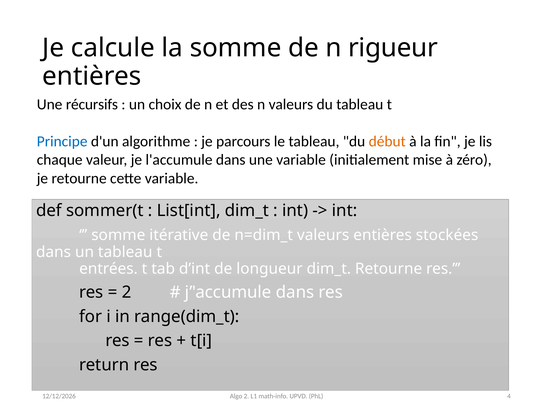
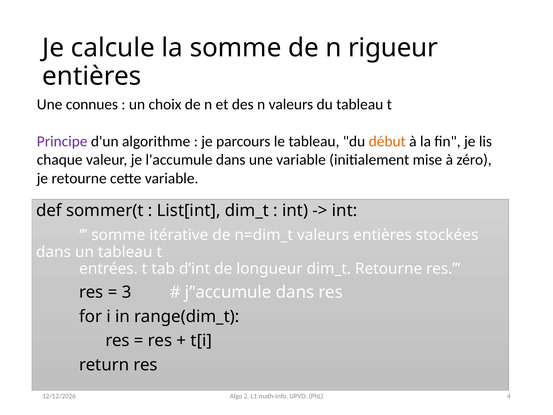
récursifs: récursifs -> connues
Principe colour: blue -> purple
2 at (127, 292): 2 -> 3
